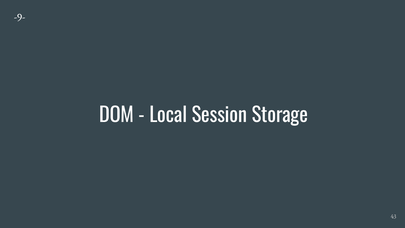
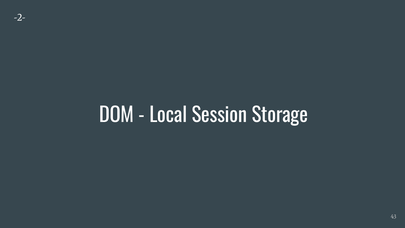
-9-: -9- -> -2-
